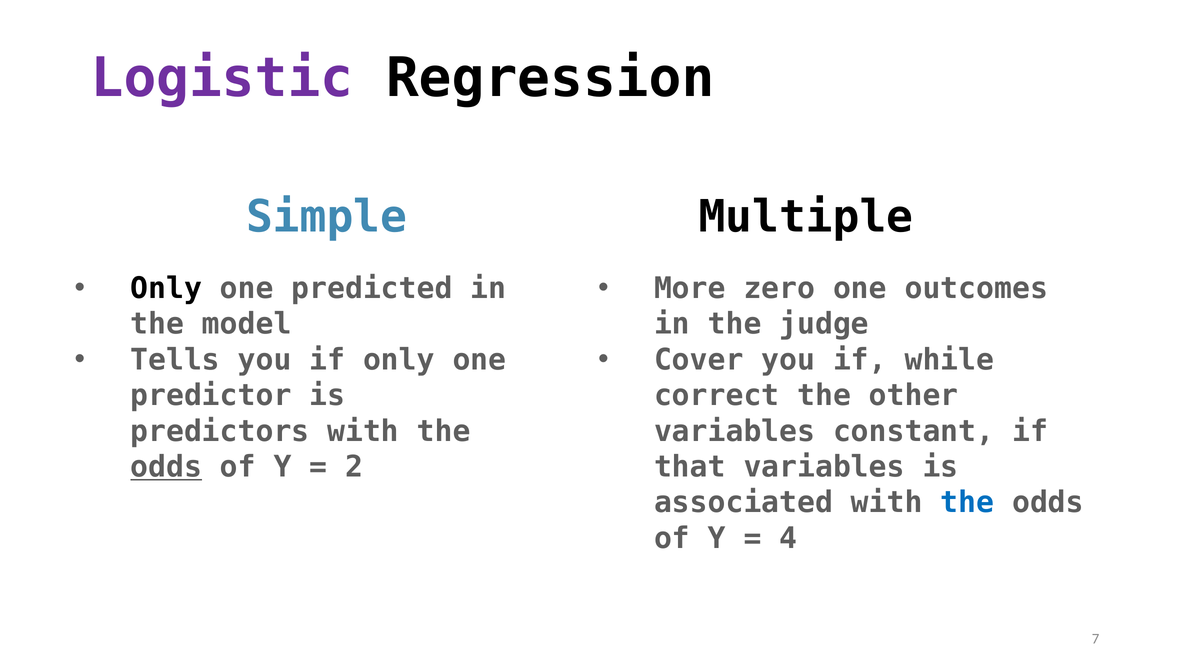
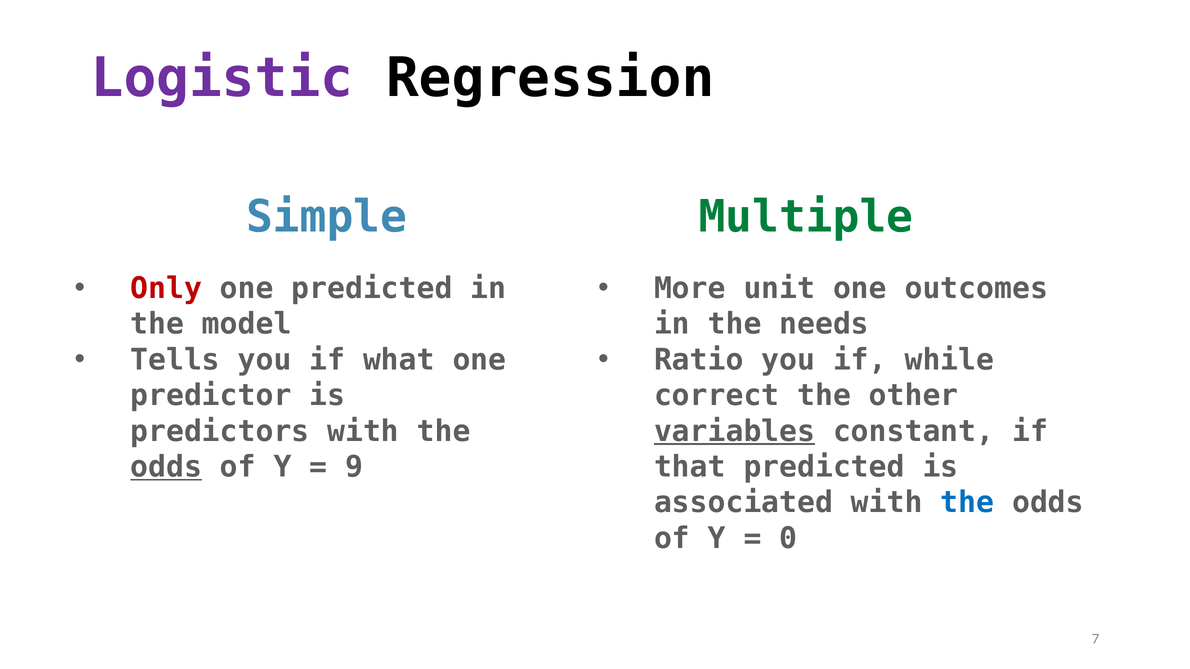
Multiple colour: black -> green
Only at (166, 289) colour: black -> red
zero: zero -> unit
judge: judge -> needs
if only: only -> what
Cover: Cover -> Ratio
variables at (735, 431) underline: none -> present
2: 2 -> 9
that variables: variables -> predicted
4: 4 -> 0
